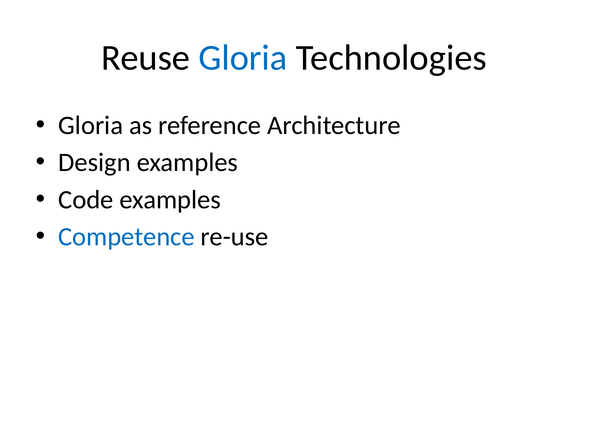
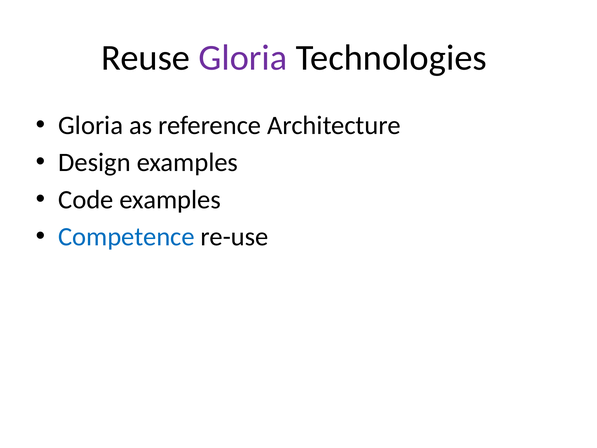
Gloria at (243, 58) colour: blue -> purple
